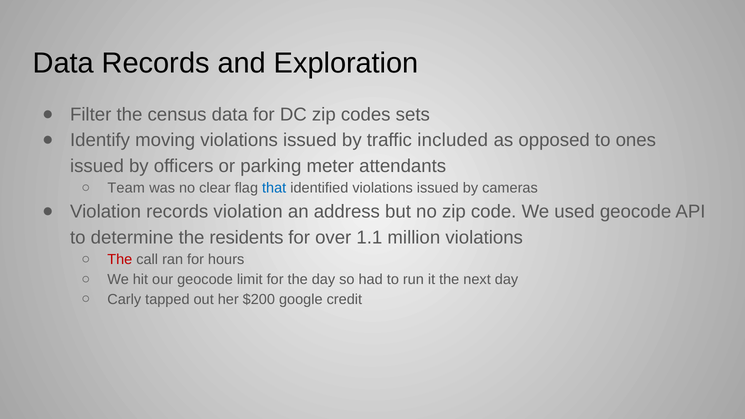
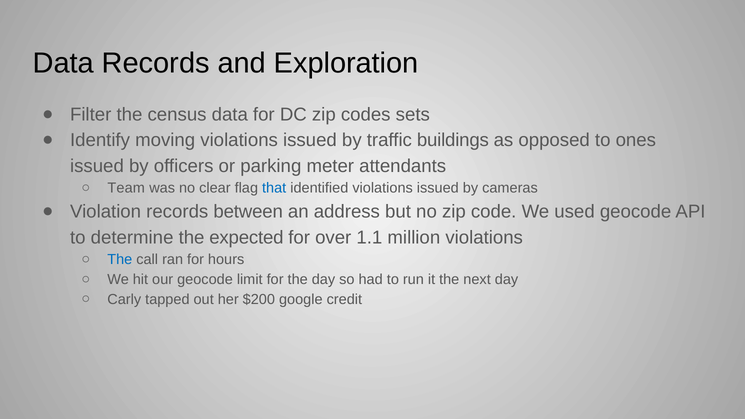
included: included -> buildings
records violation: violation -> between
residents: residents -> expected
The at (120, 260) colour: red -> blue
